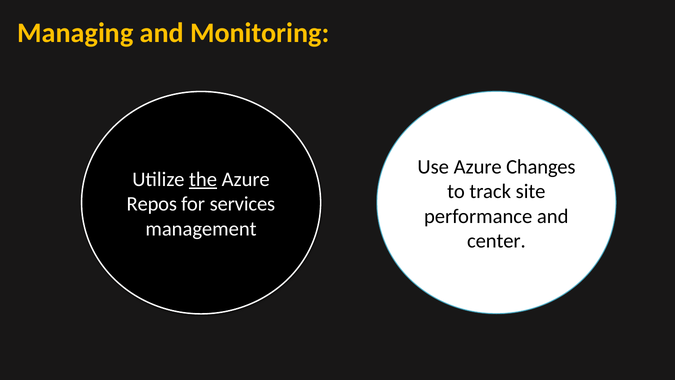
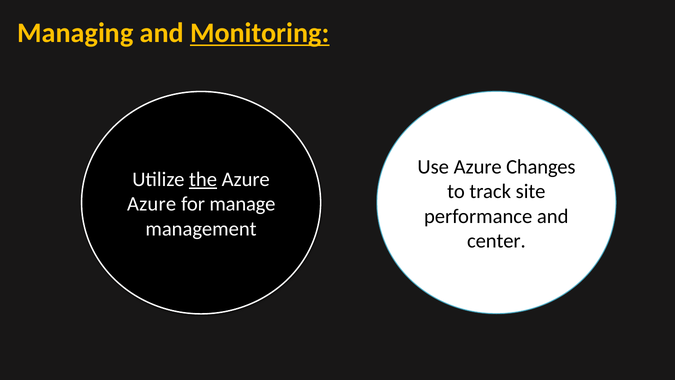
Monitoring underline: none -> present
Repos at (152, 204): Repos -> Azure
services: services -> manage
